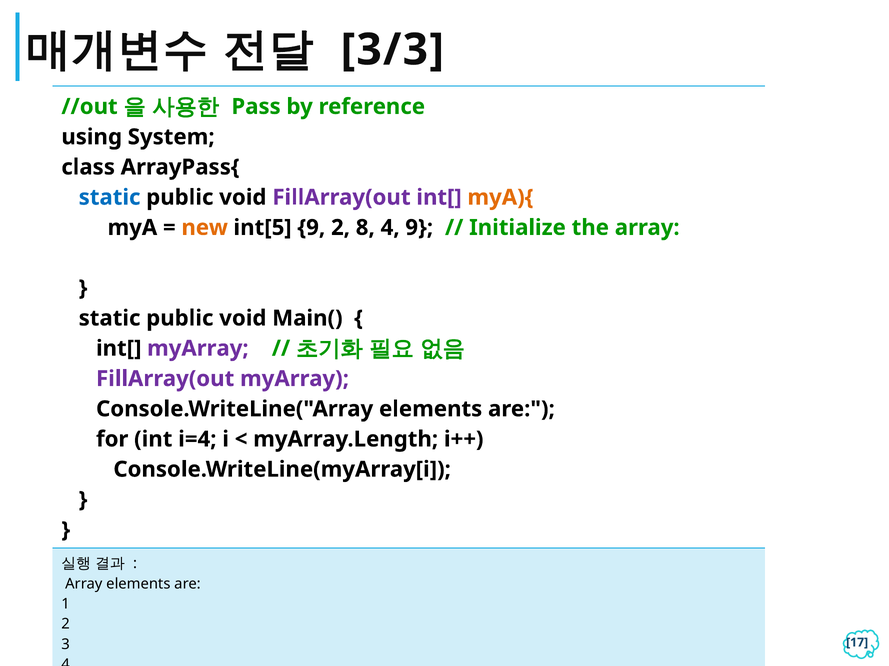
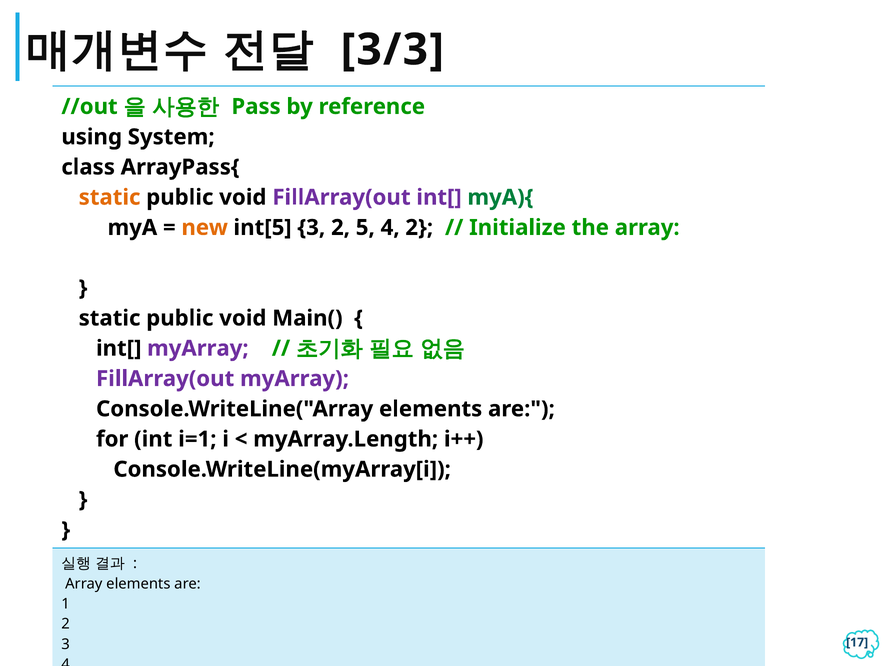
static at (110, 198) colour: blue -> orange
myA){ colour: orange -> green
int[5 9: 9 -> 3
2 8: 8 -> 5
4 9: 9 -> 2
i=4: i=4 -> i=1
